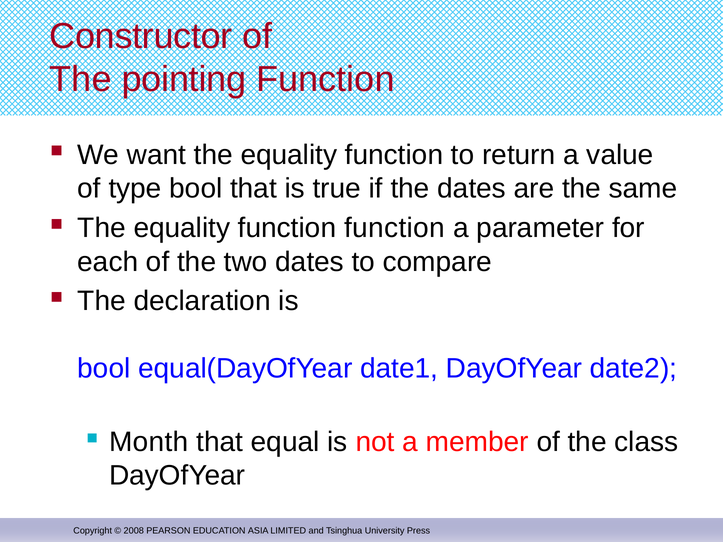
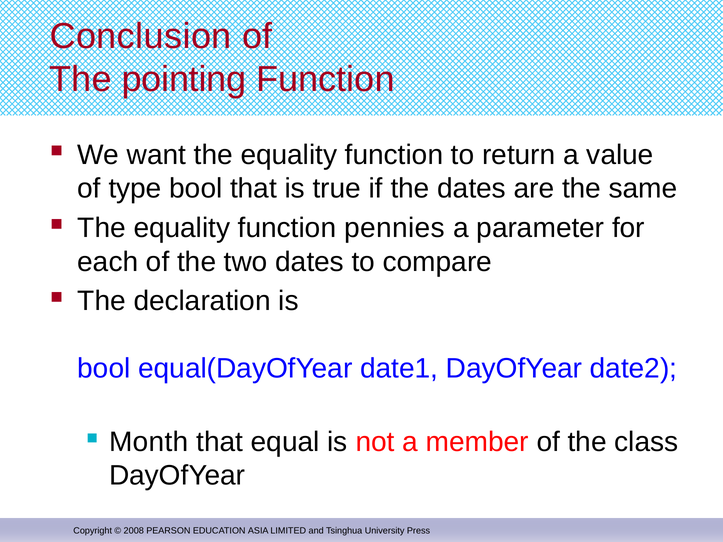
Constructor: Constructor -> Conclusion
function function: function -> pennies
